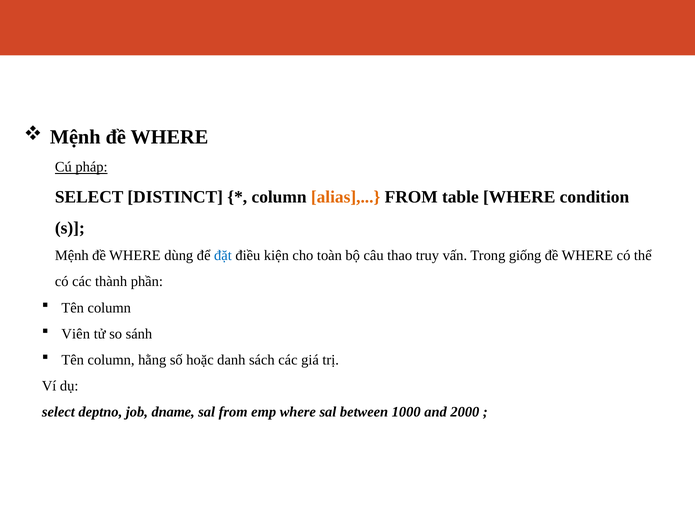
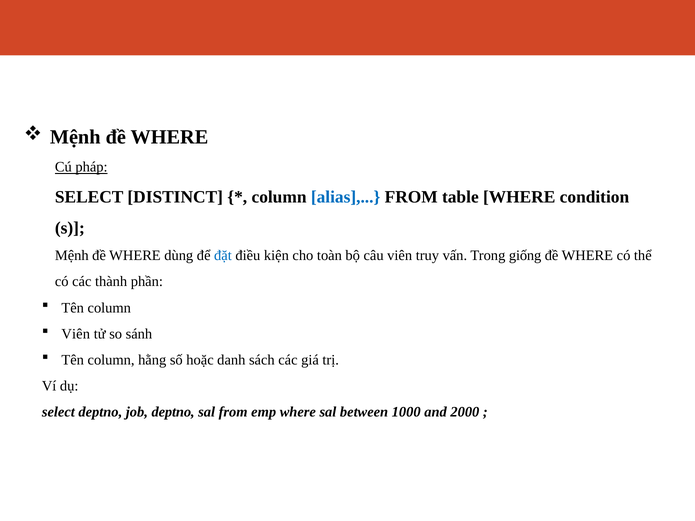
alias colour: orange -> blue
câu thao: thao -> viên
job dname: dname -> deptno
